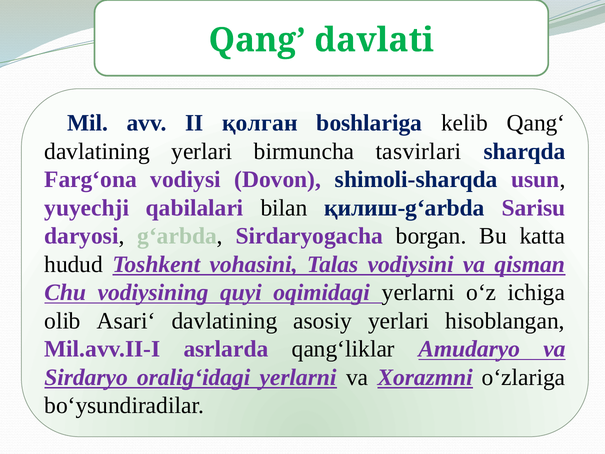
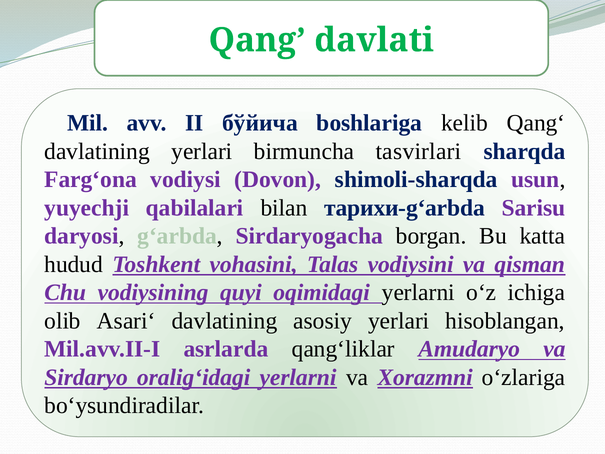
қолган: қолган -> бўйича
қилиш-g‘arbda: қилиш-g‘arbda -> тарихи-g‘arbda
